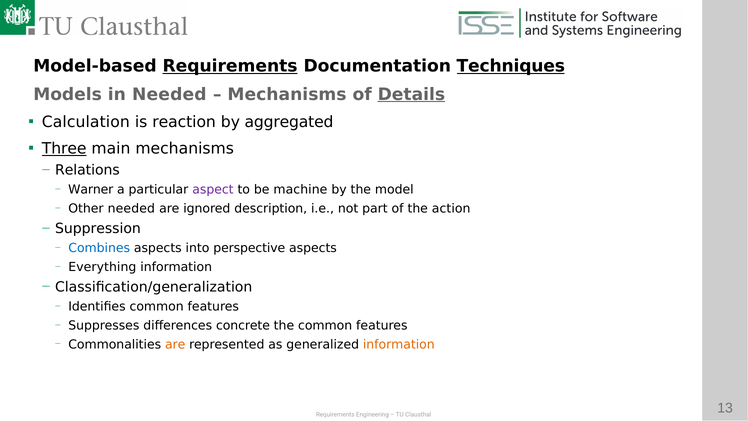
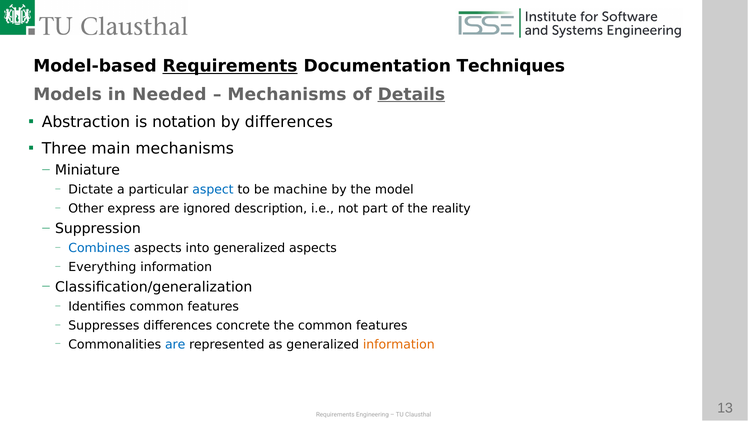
Techniques underline: present -> none
Calculation: Calculation -> Abstraction
reaction: reaction -> notation
by aggregated: aggregated -> differences
Three underline: present -> none
Relations: Relations -> Miniature
Warner: Warner -> Dictate
aspect colour: purple -> blue
Other needed: needed -> express
action: action -> reality
into perspective: perspective -> generalized
are at (175, 344) colour: orange -> blue
